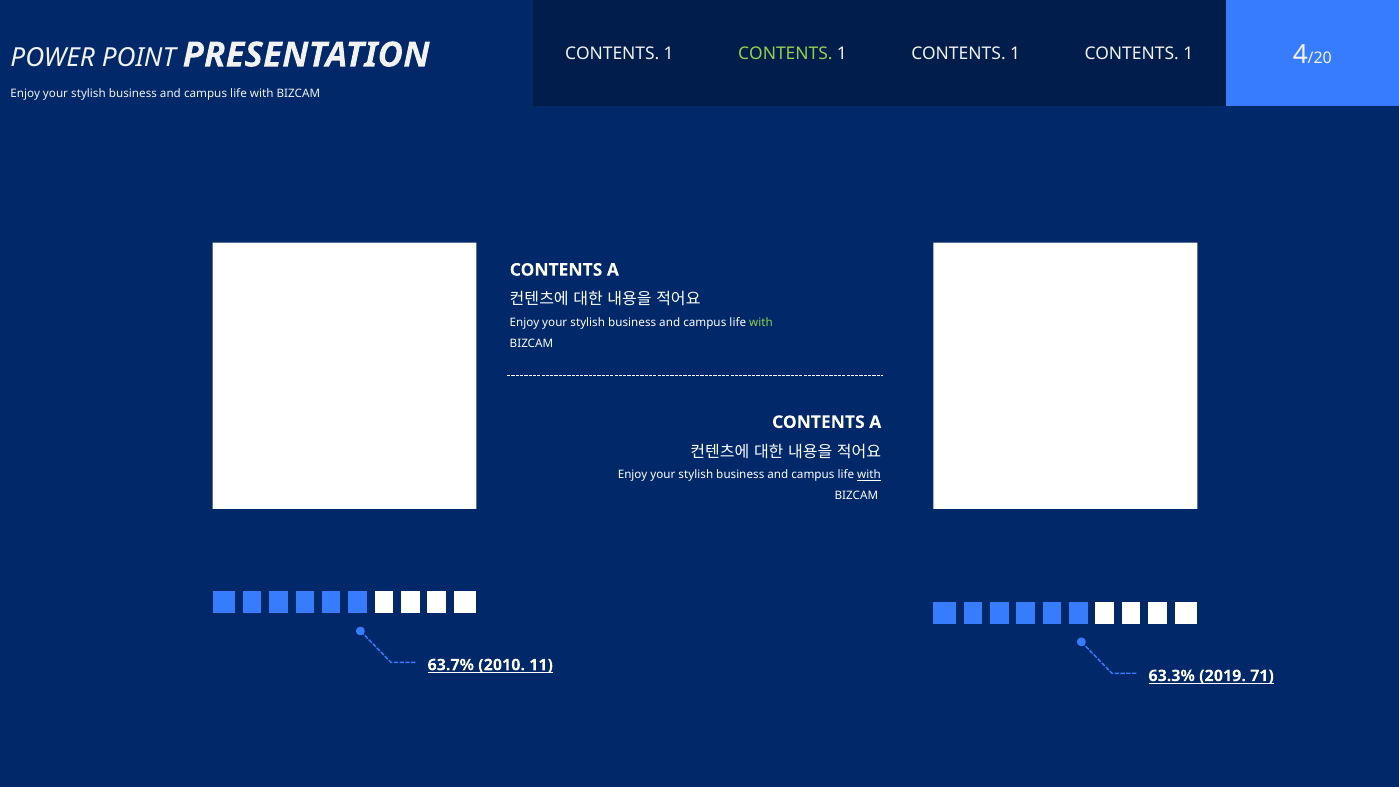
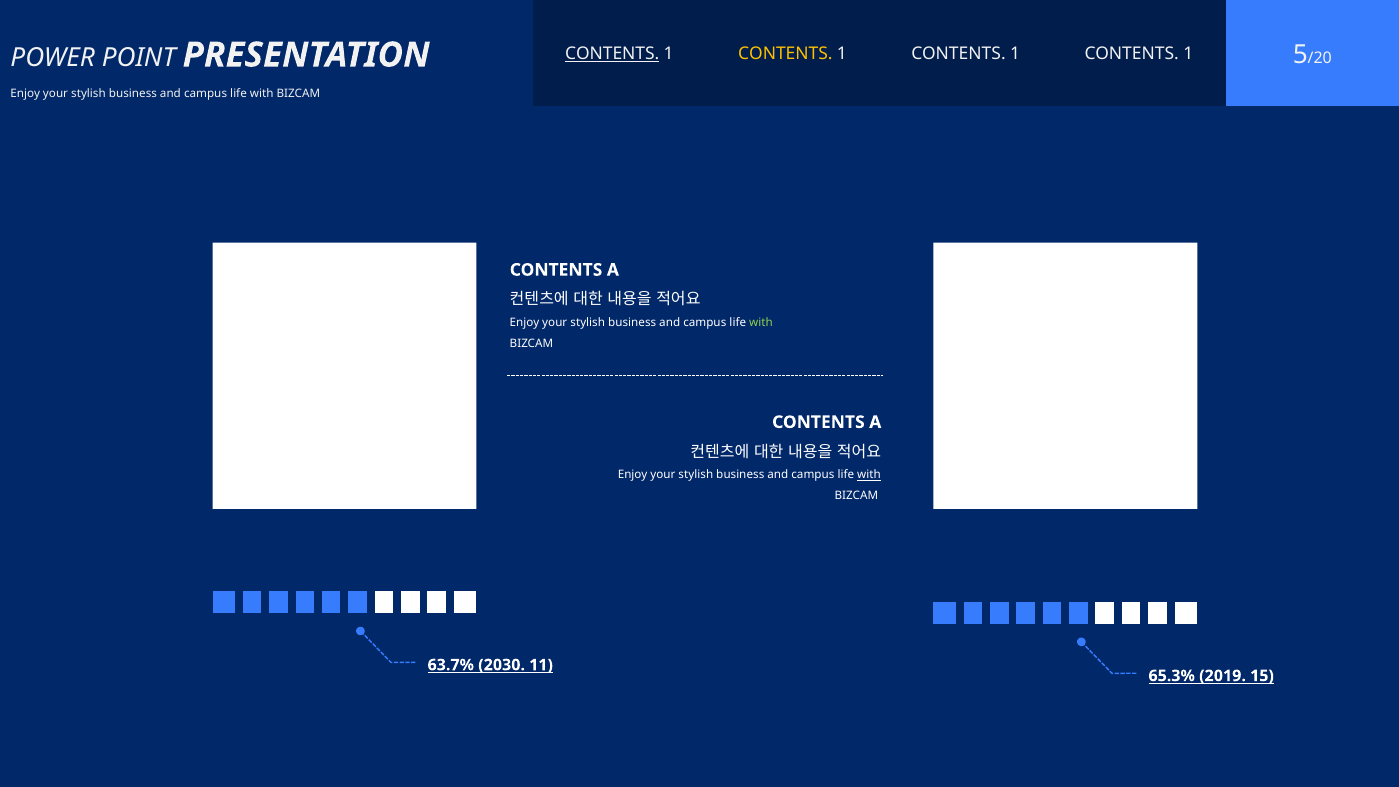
CONTENTS at (612, 54) underline: none -> present
CONTENTS at (785, 54) colour: light green -> yellow
4: 4 -> 5
2010: 2010 -> 2030
63.3%: 63.3% -> 65.3%
71: 71 -> 15
